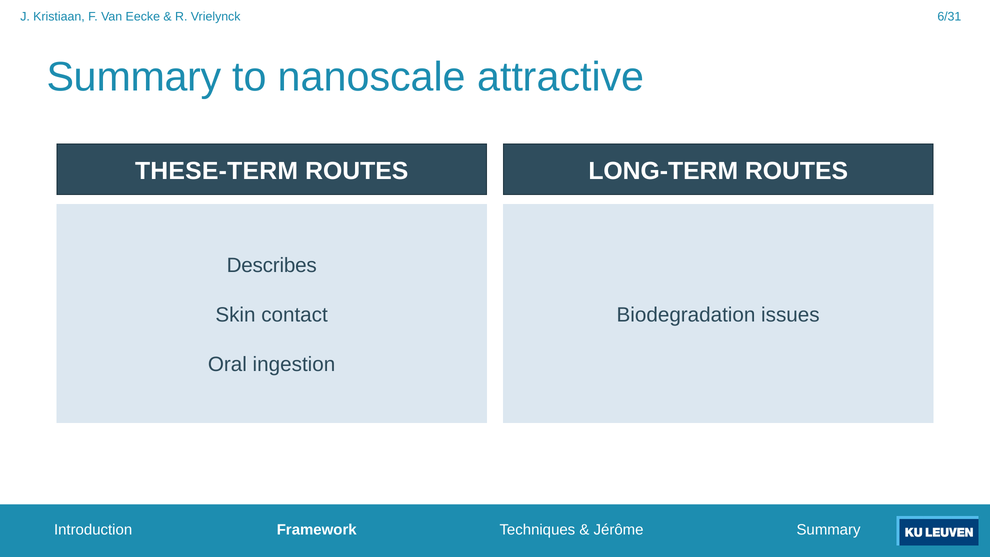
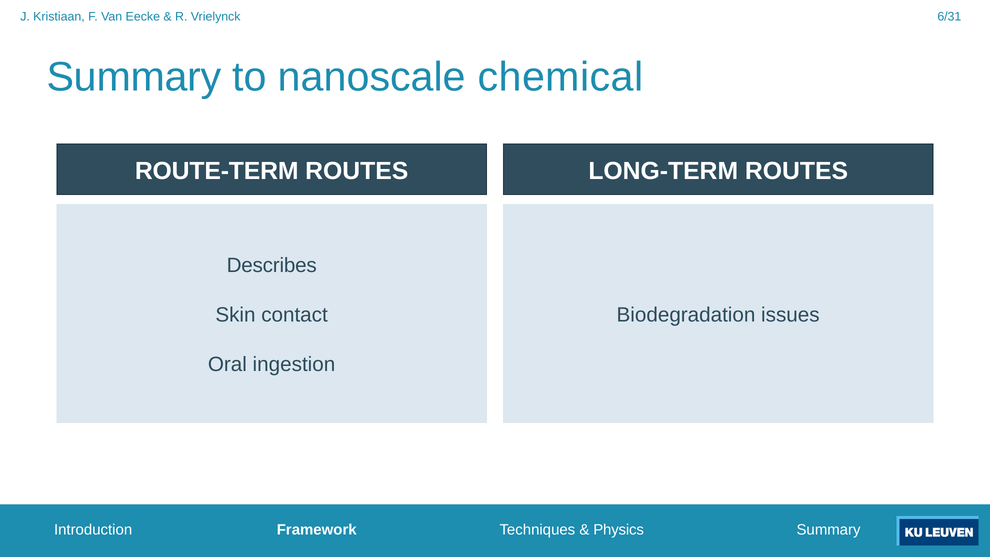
attractive: attractive -> chemical
THESE-TERM: THESE-TERM -> ROUTE-TERM
Jérôme: Jérôme -> Physics
